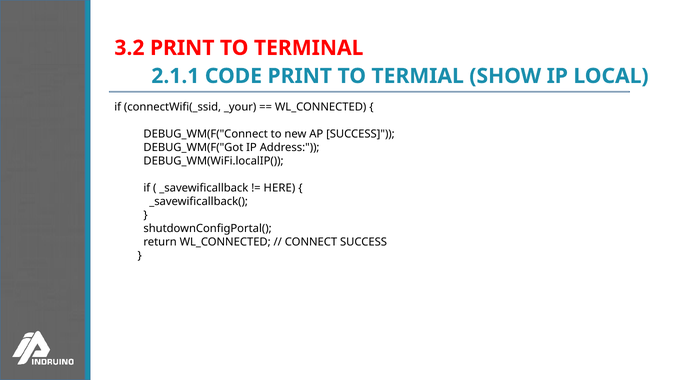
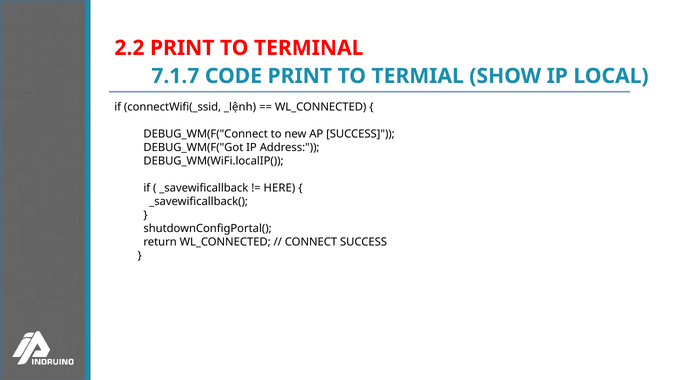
3.2: 3.2 -> 2.2
2.1.1: 2.1.1 -> 7.1.7
_your: _your -> _lệnh
